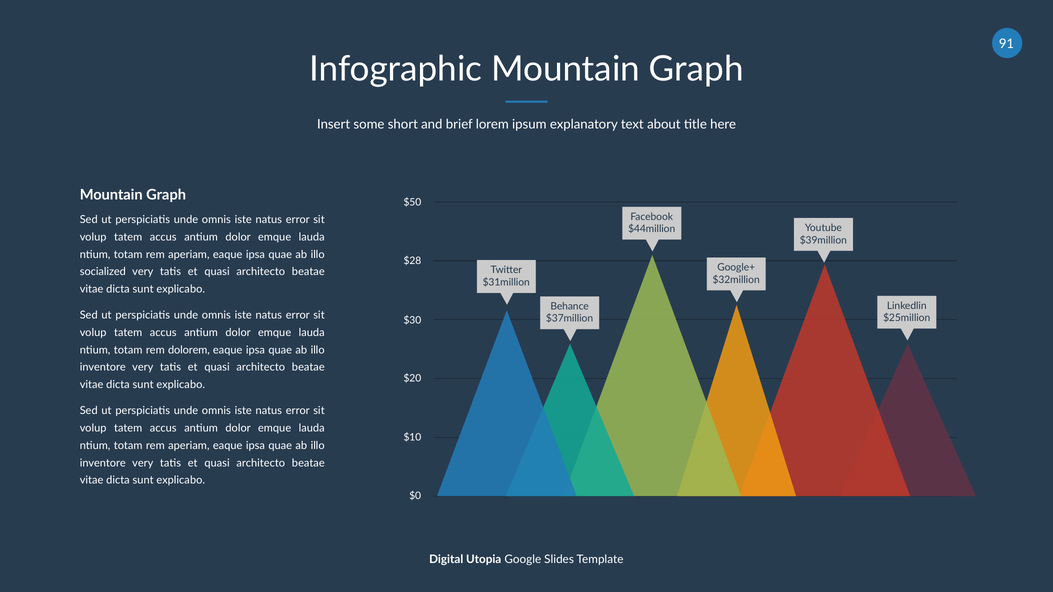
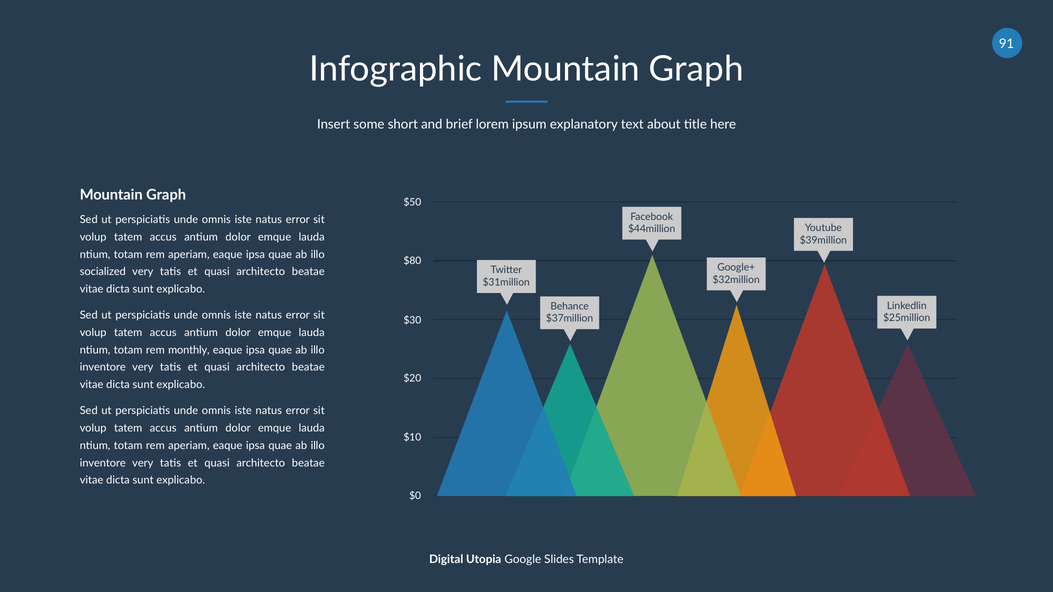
$28: $28 -> $80
dolorem: dolorem -> monthly
